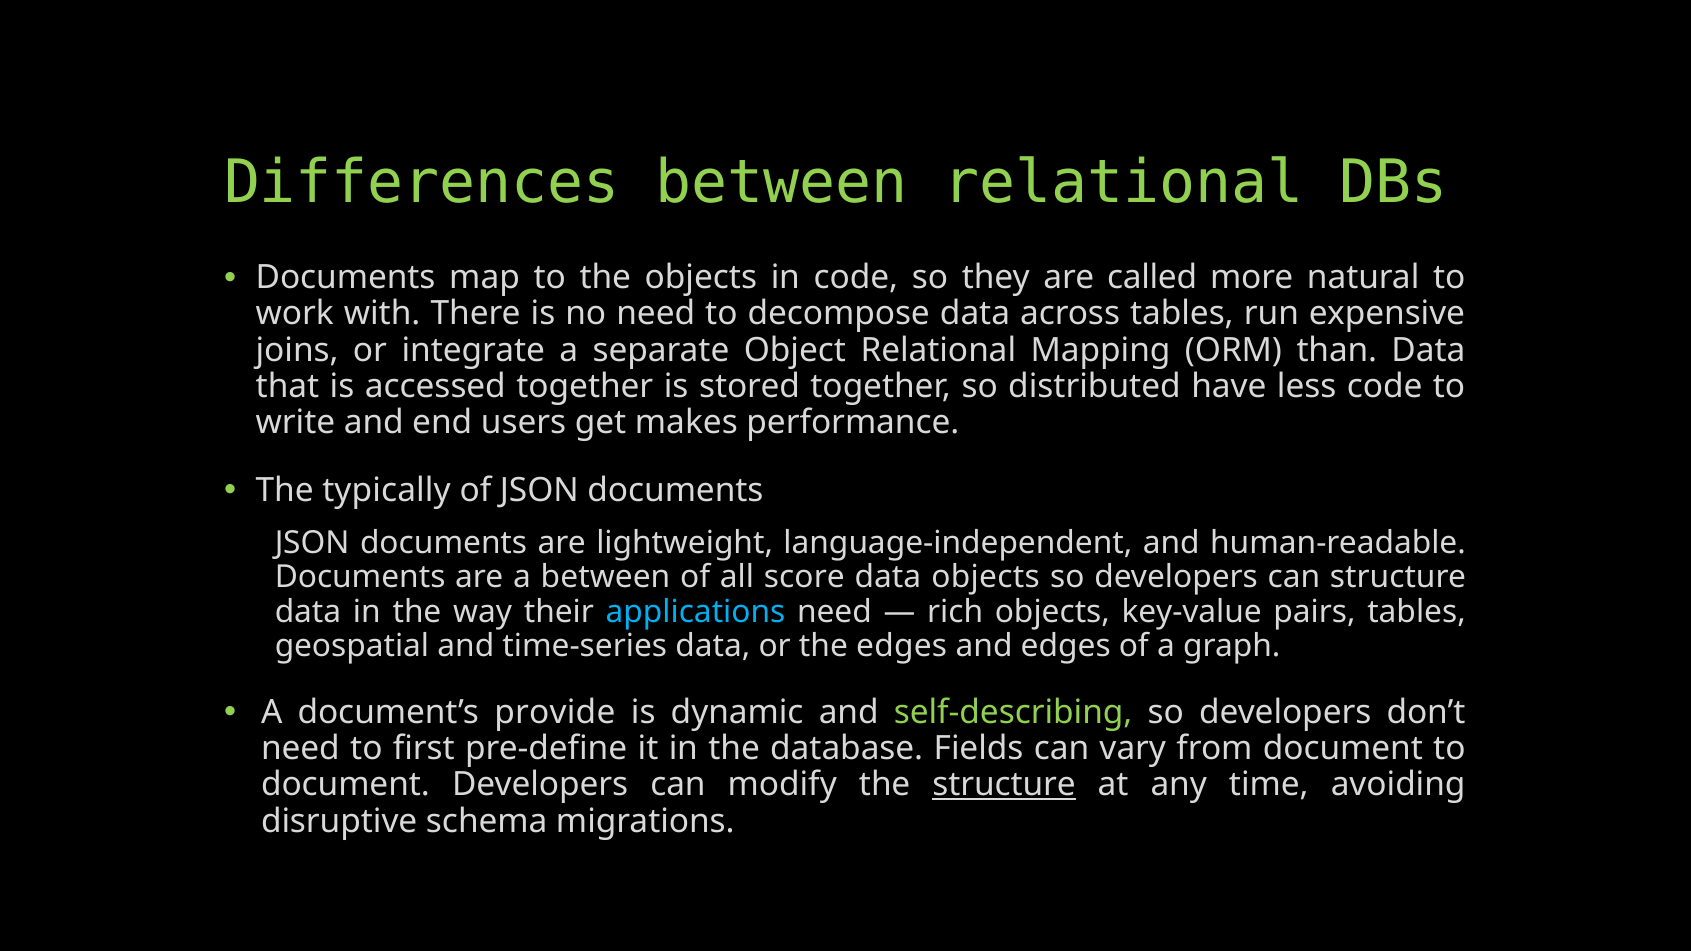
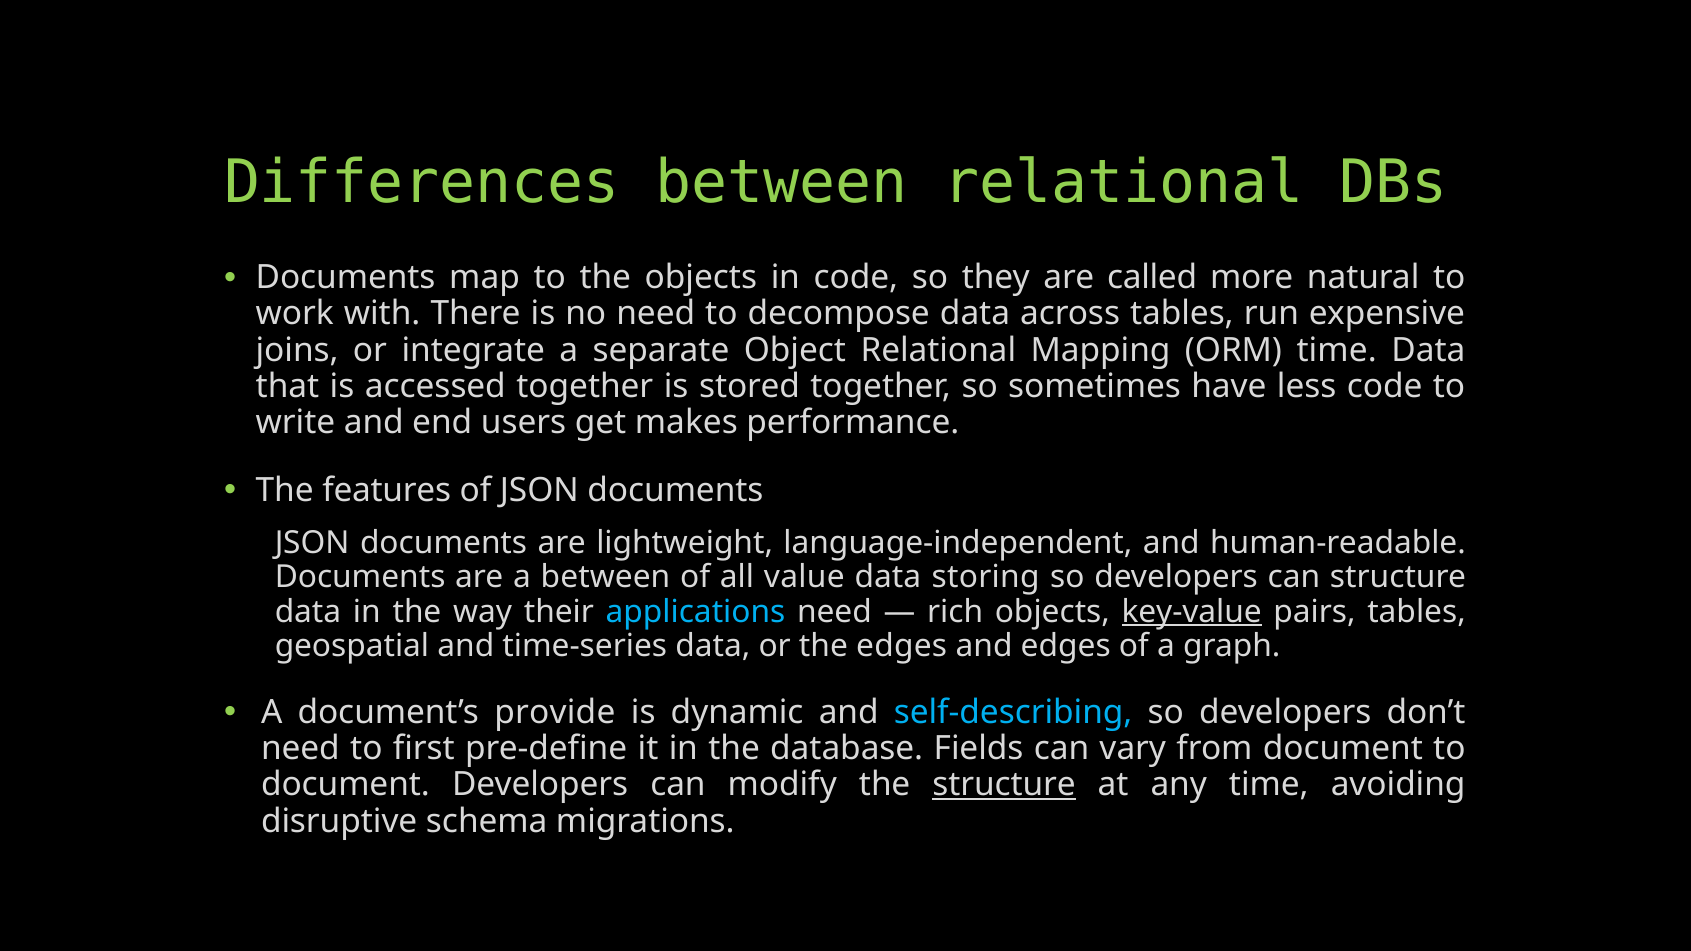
ORM than: than -> time
distributed: distributed -> sometimes
typically: typically -> features
score: score -> value
data objects: objects -> storing
key-value underline: none -> present
self-describing colour: light green -> light blue
